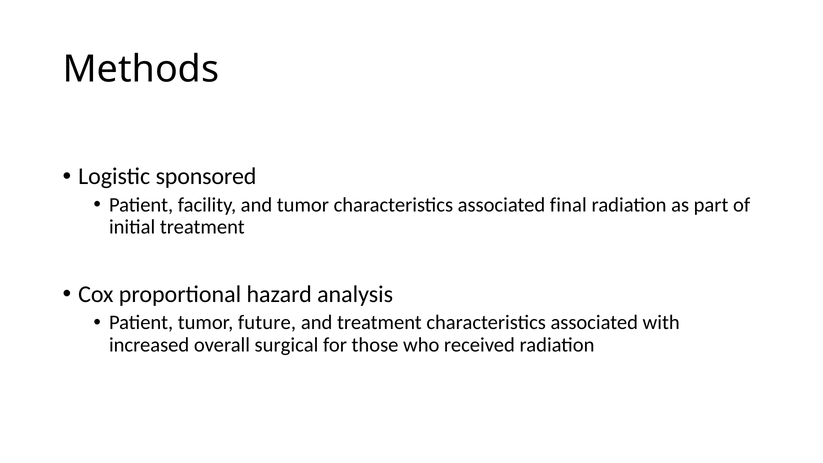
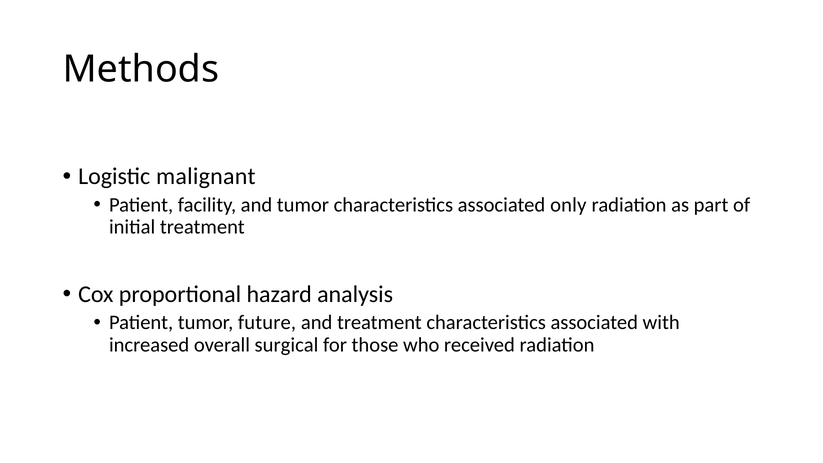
sponsored: sponsored -> malignant
final: final -> only
